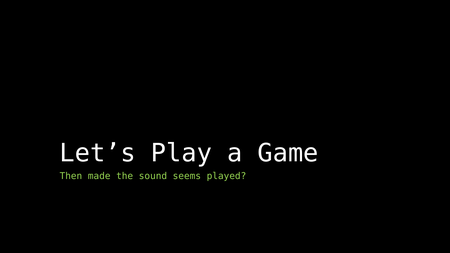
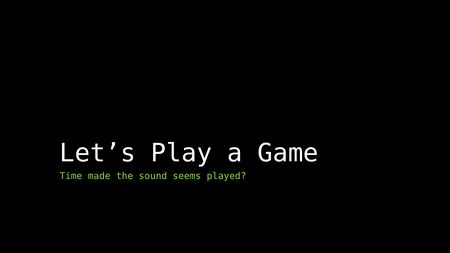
Then: Then -> Time
